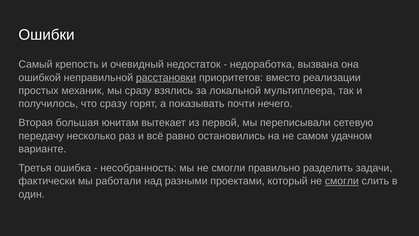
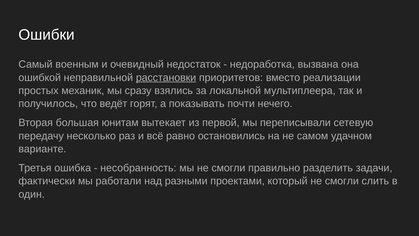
крепость: крепость -> военным
что сразу: сразу -> ведёт
смогли at (342, 181) underline: present -> none
